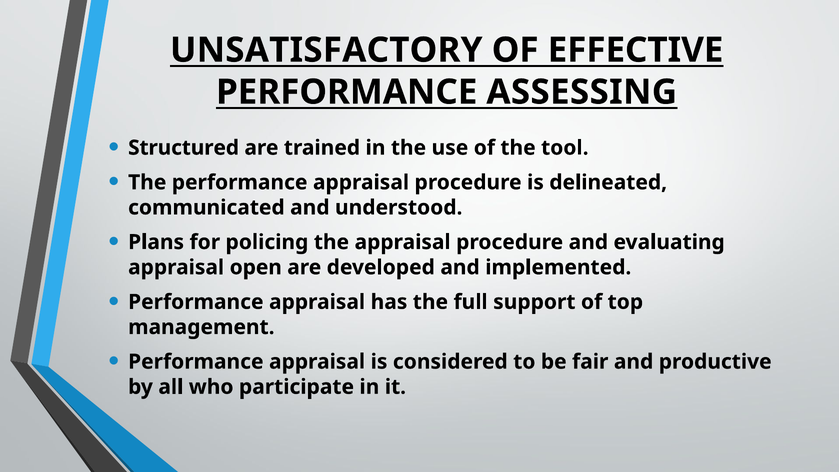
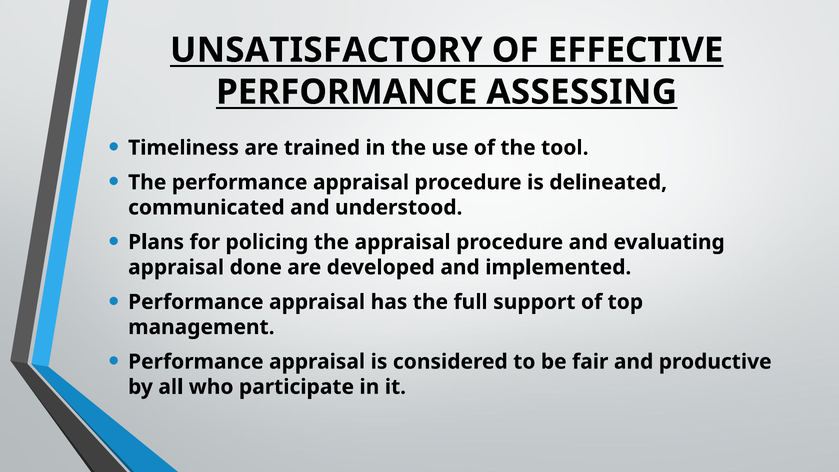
Structured: Structured -> Timeliness
open: open -> done
